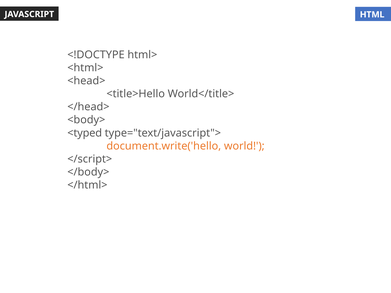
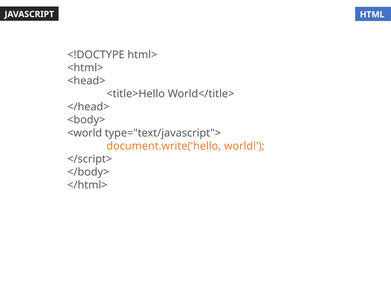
<typed: <typed -> <world
